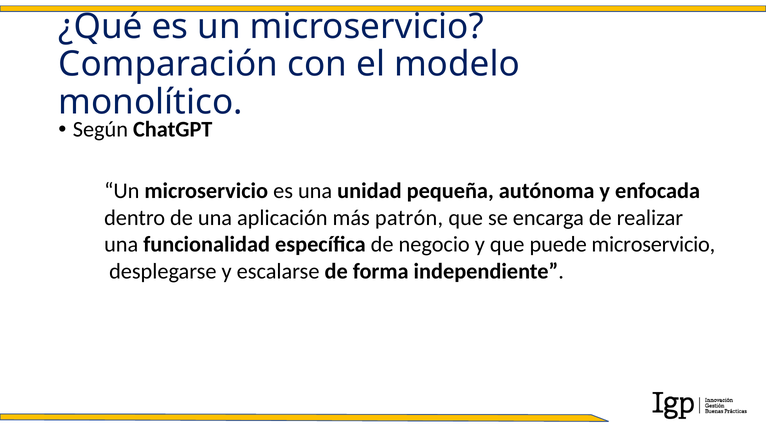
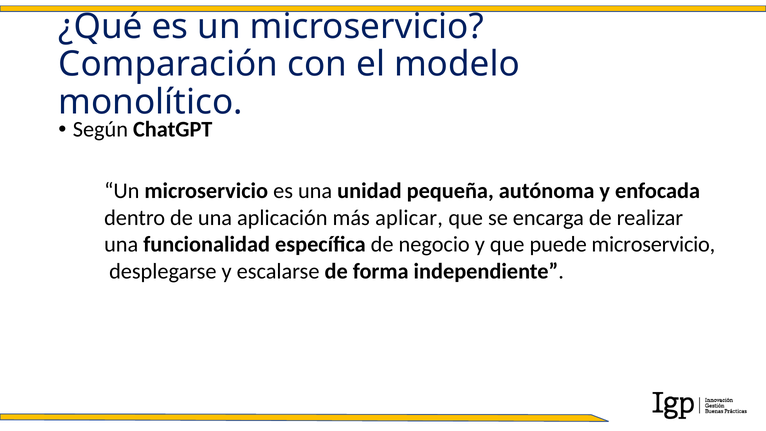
patrón: patrón -> aplicar
